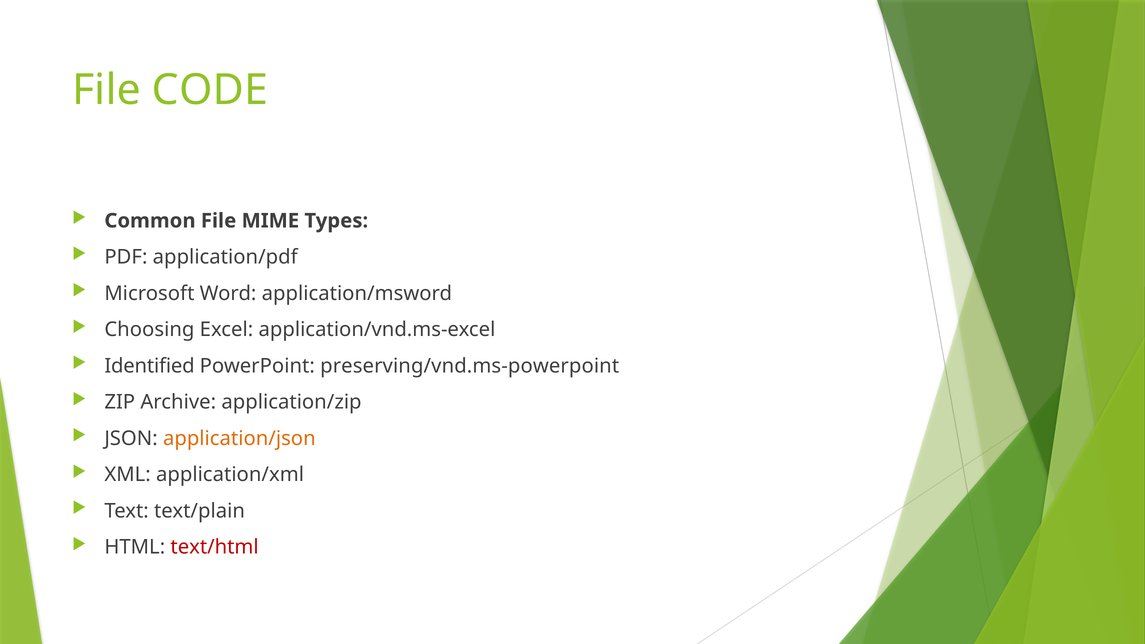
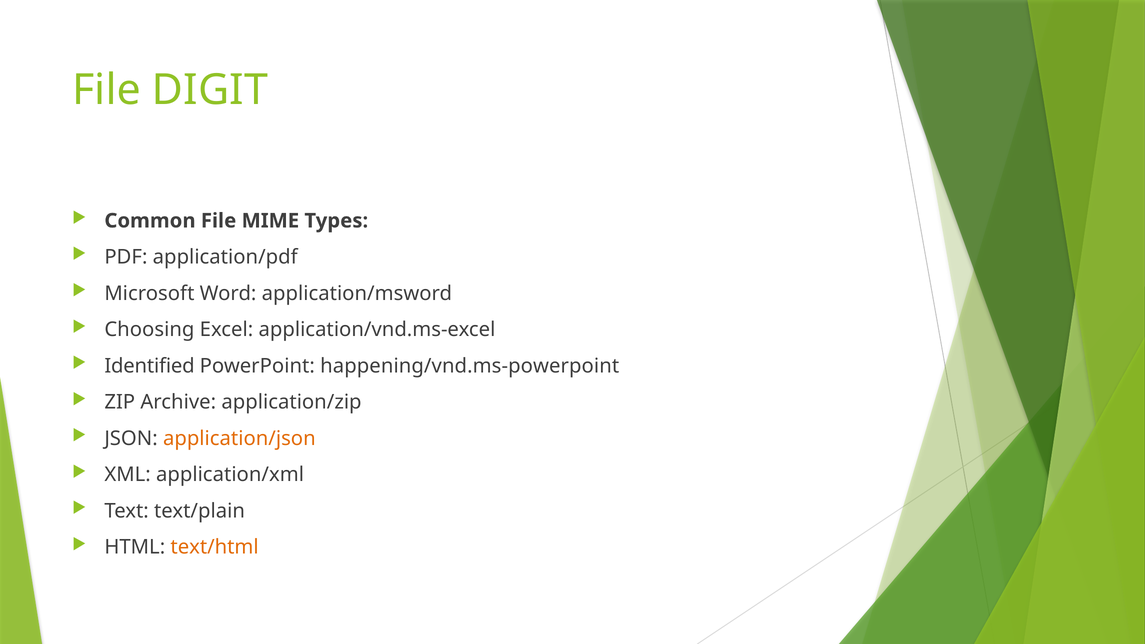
CODE: CODE -> DIGIT
preserving/vnd.ms-powerpoint: preserving/vnd.ms-powerpoint -> happening/vnd.ms-powerpoint
text/html colour: red -> orange
